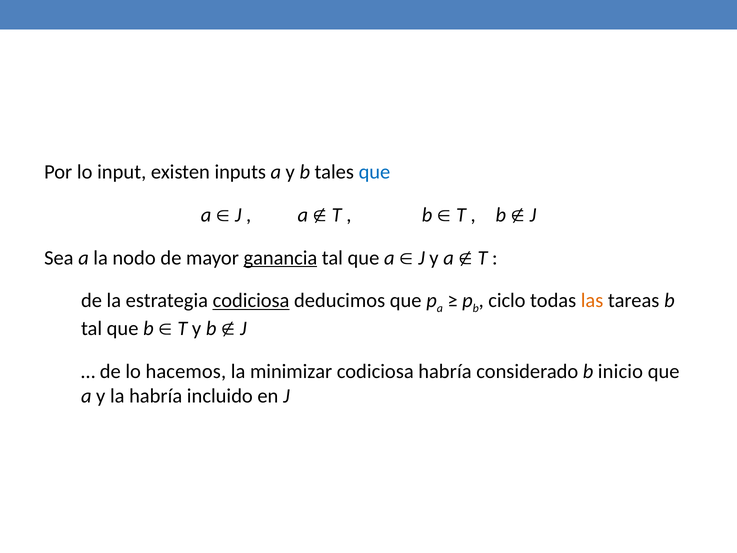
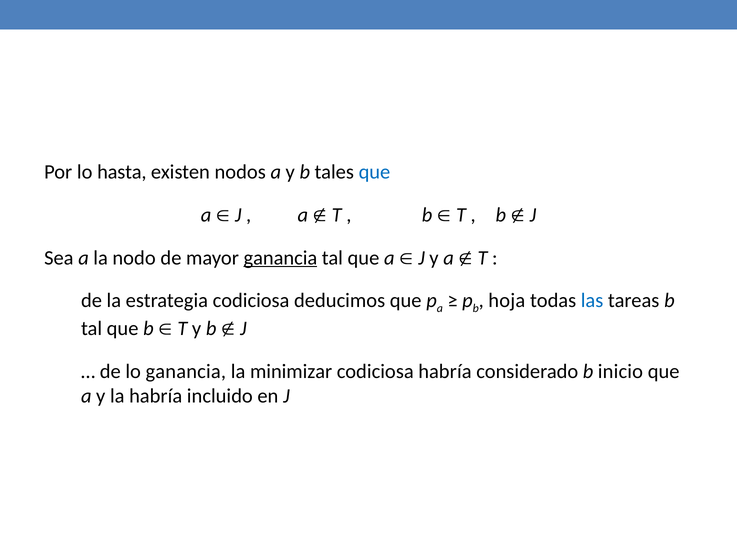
input: input -> hasta
inputs: inputs -> nodos
codiciosa at (251, 300) underline: present -> none
ciclo: ciclo -> hoja
las colour: orange -> blue
lo hacemos: hacemos -> ganancia
